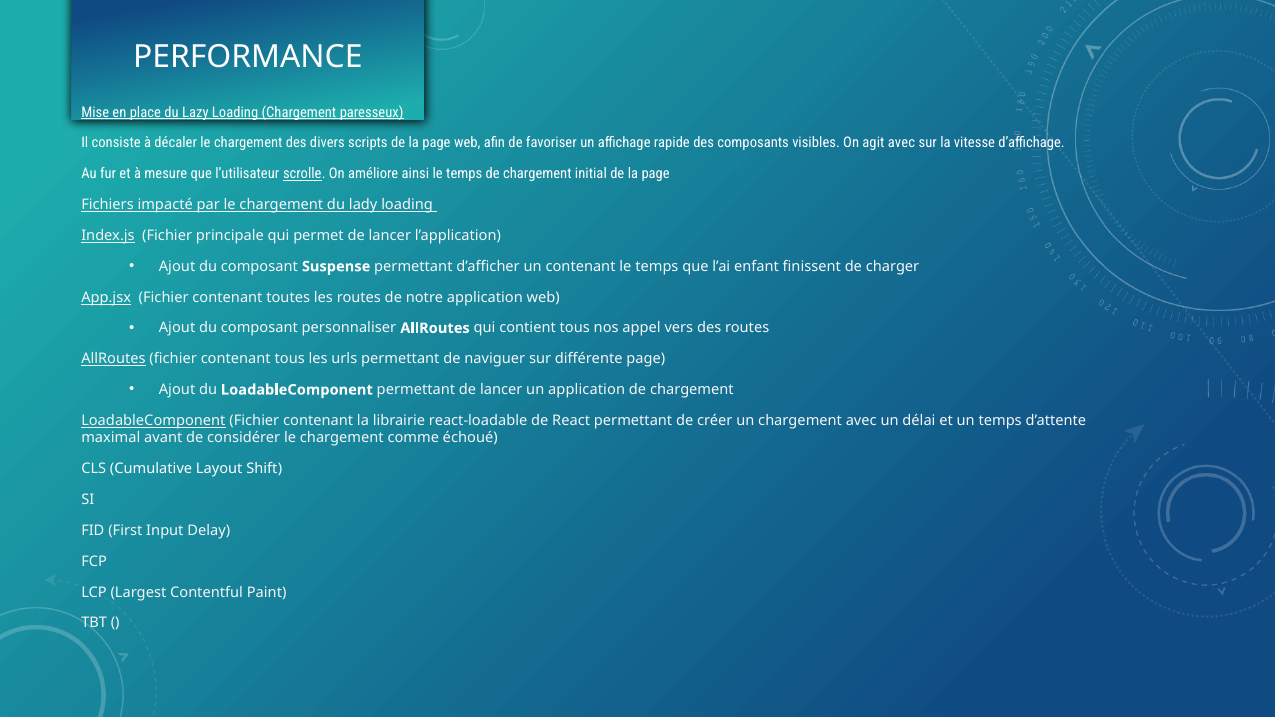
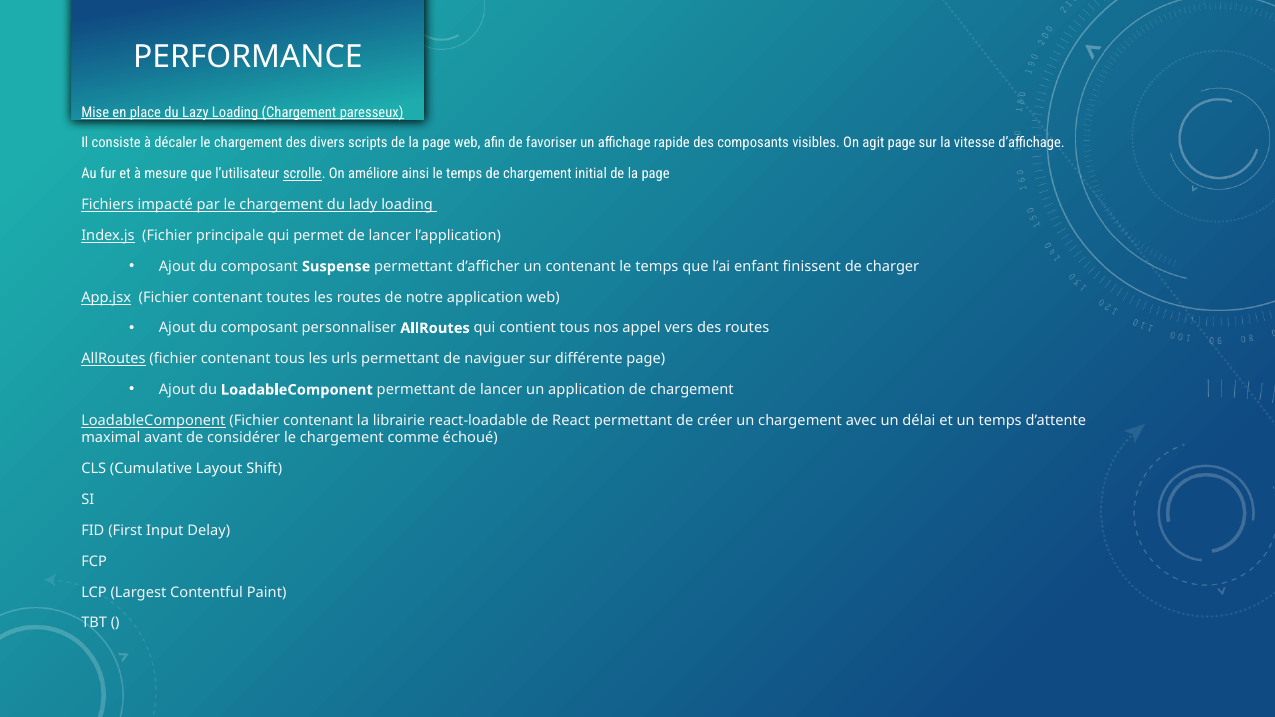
agit avec: avec -> page
